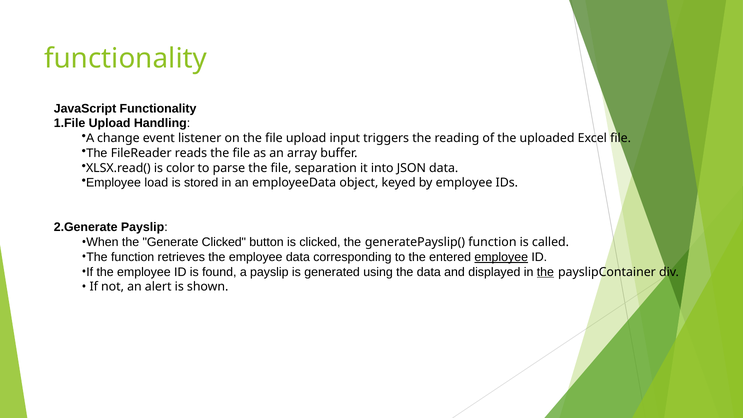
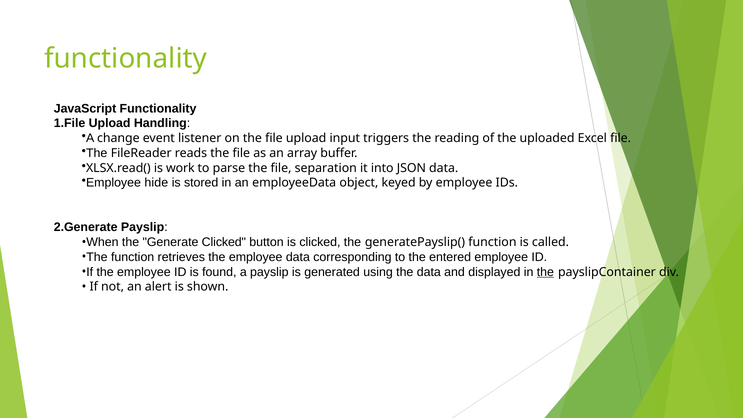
color: color -> work
load: load -> hide
employee at (501, 257) underline: present -> none
